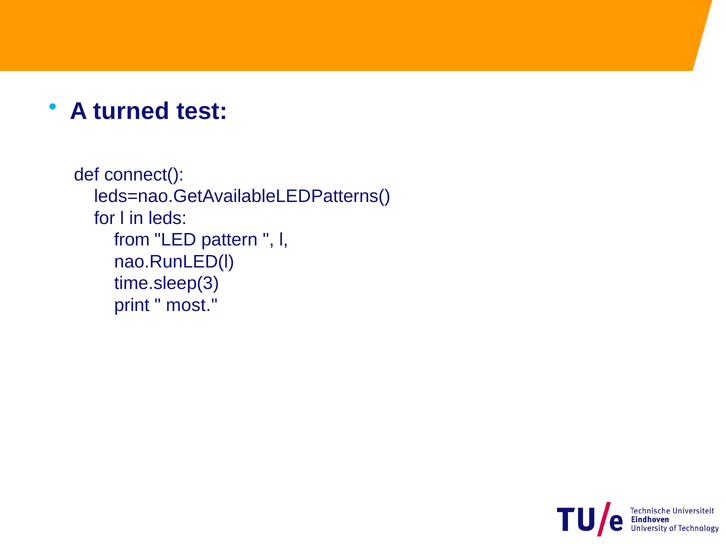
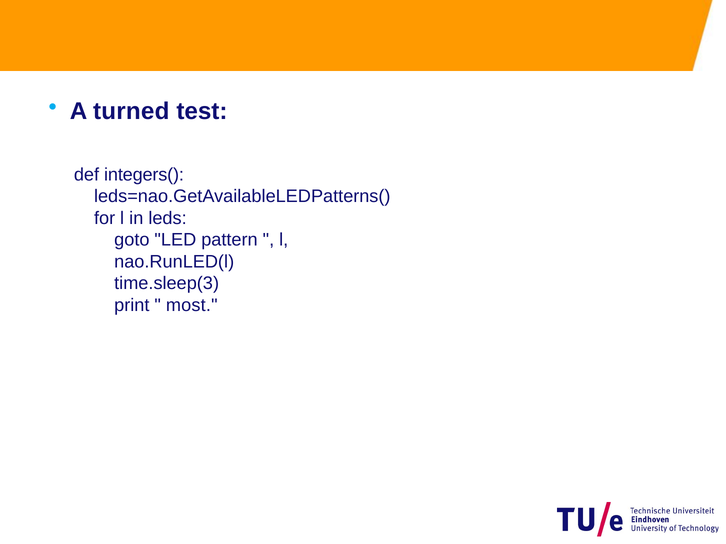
connect(: connect( -> integers(
from: from -> goto
